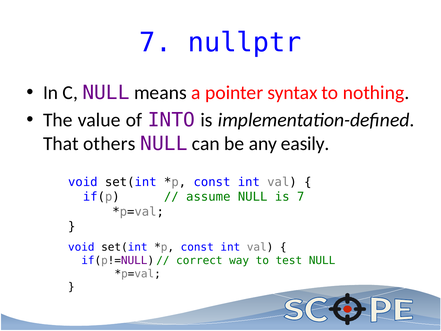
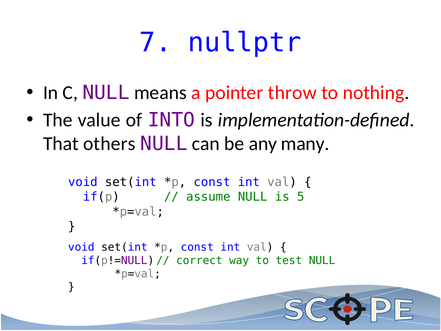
syntax: syntax -> throw
easily: easily -> many
is 7: 7 -> 5
